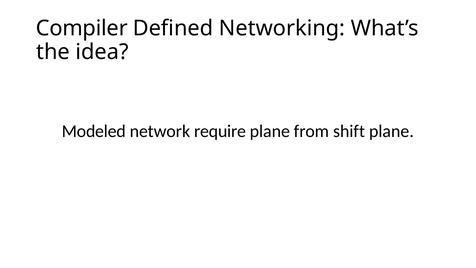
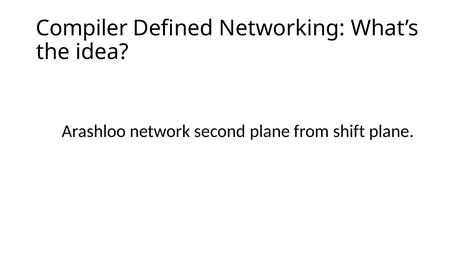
Modeled: Modeled -> Arashloo
require: require -> second
